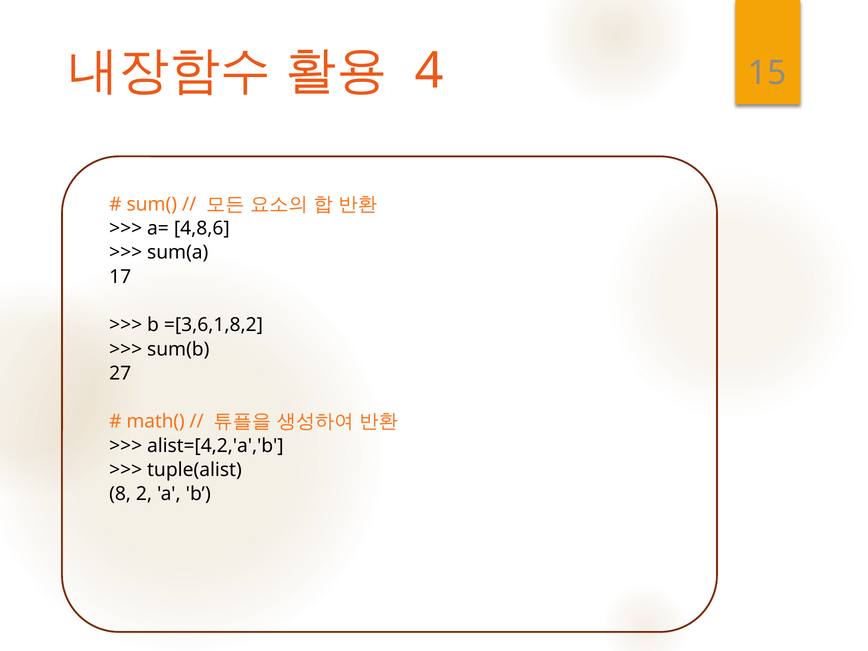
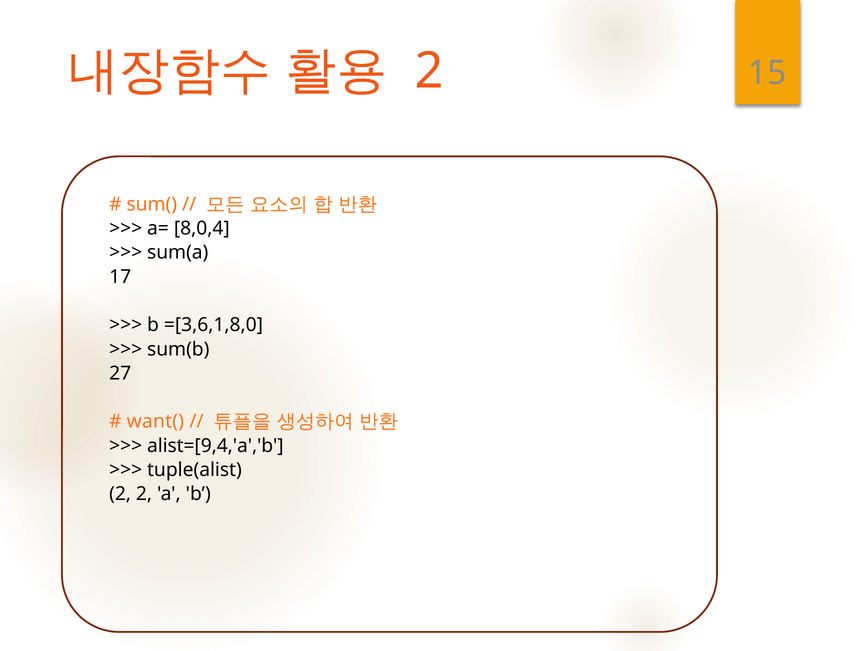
4 at (429, 71): 4 -> 2
4,8,6: 4,8,6 -> 8,0,4
=[3,6,1,8,2: =[3,6,1,8,2 -> =[3,6,1,8,0
math(: math( -> want(
alist=[4,2,'a','b: alist=[4,2,'a','b -> alist=[9,4,'a','b
8 at (120, 494): 8 -> 2
